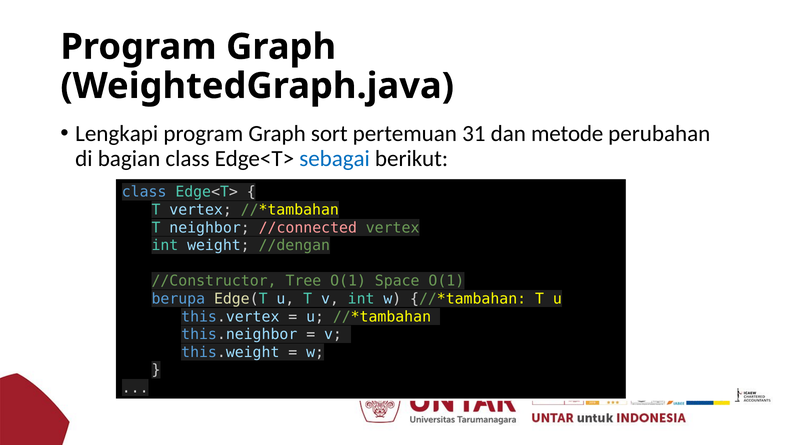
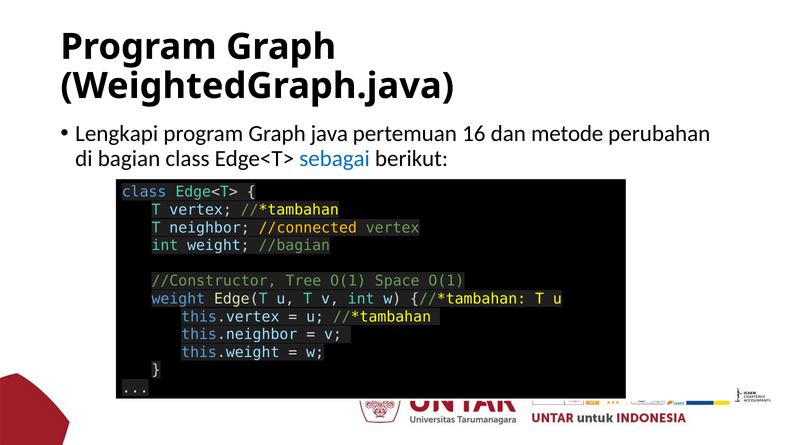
sort: sort -> java
31: 31 -> 16
//connected colour: pink -> yellow
//dengan: //dengan -> //bagian
berupa at (178, 299): berupa -> weight
